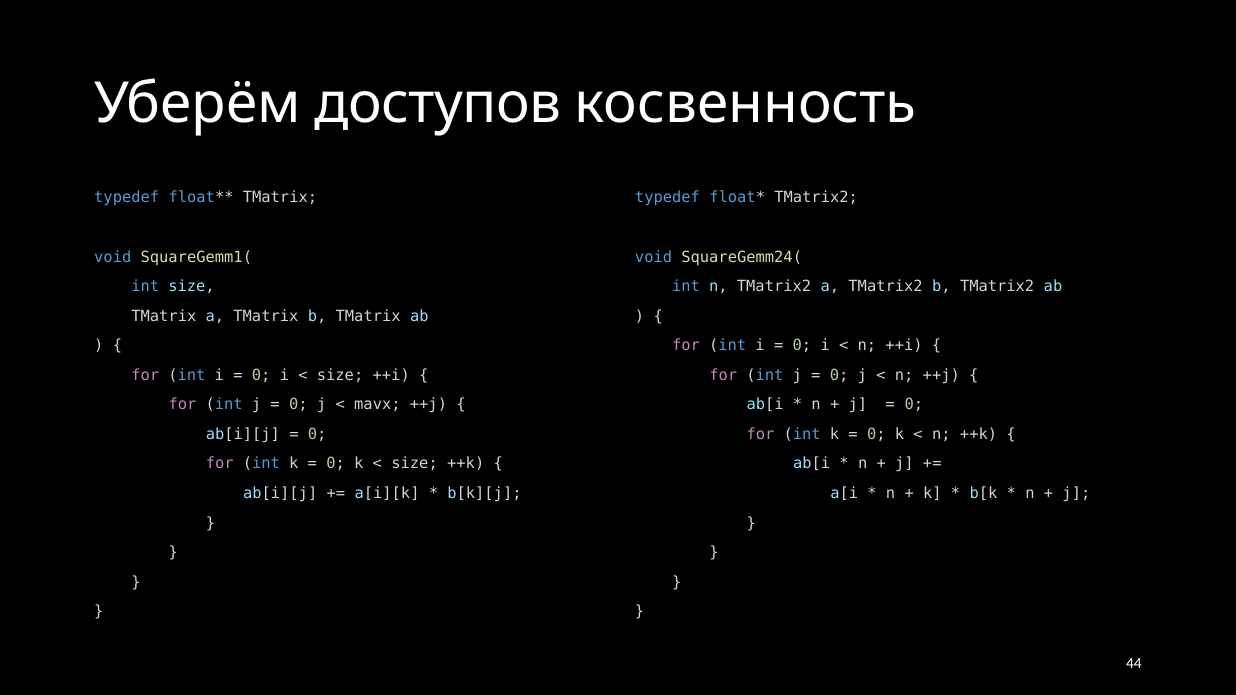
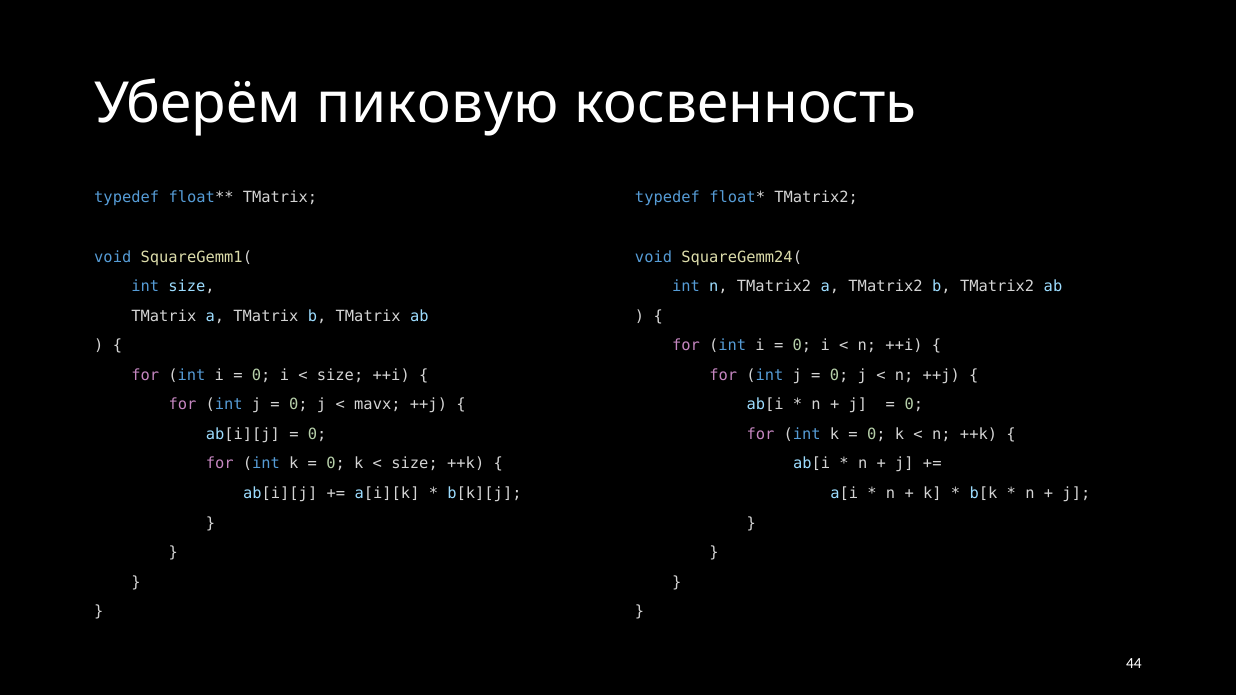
доступов: доступов -> пиковую
